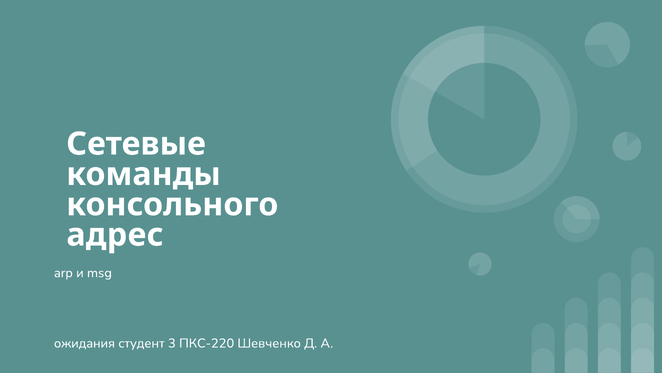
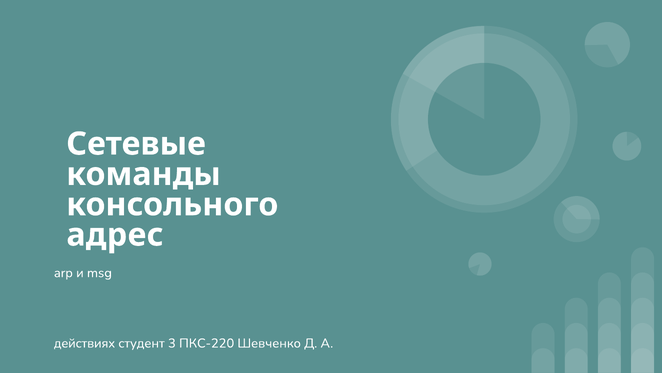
ожидания: ожидания -> действиях
